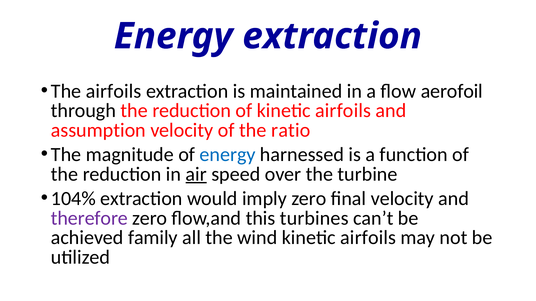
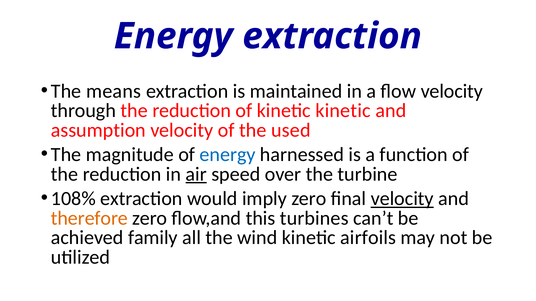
The airfoils: airfoils -> means
flow aerofoil: aerofoil -> velocity
of kinetic airfoils: airfoils -> kinetic
ratio: ratio -> used
104%: 104% -> 108%
velocity at (402, 199) underline: none -> present
therefore colour: purple -> orange
